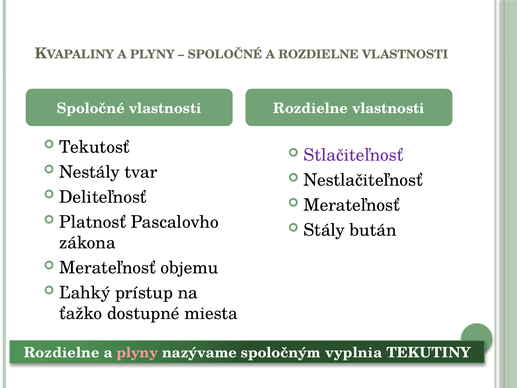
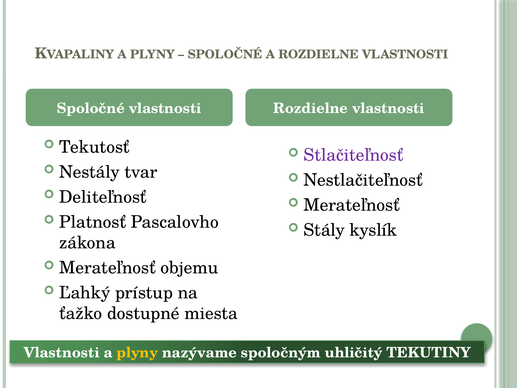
bután: bután -> kyslík
Rozdielne at (62, 353): Rozdielne -> Vlastnosti
plyny at (137, 353) colour: pink -> yellow
vyplnia: vyplnia -> uhličitý
